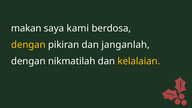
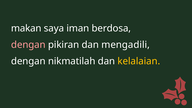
kami: kami -> iman
dengan at (28, 45) colour: yellow -> pink
janganlah: janganlah -> mengadili
